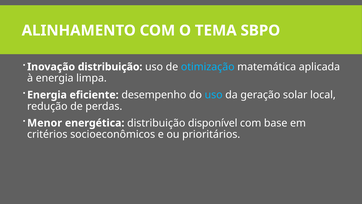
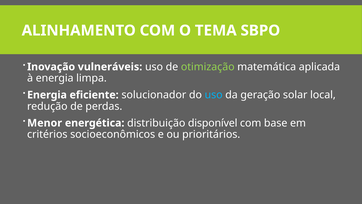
Inovação distribuição: distribuição -> vulneráveis
otimização colour: light blue -> light green
desempenho: desempenho -> solucionador
